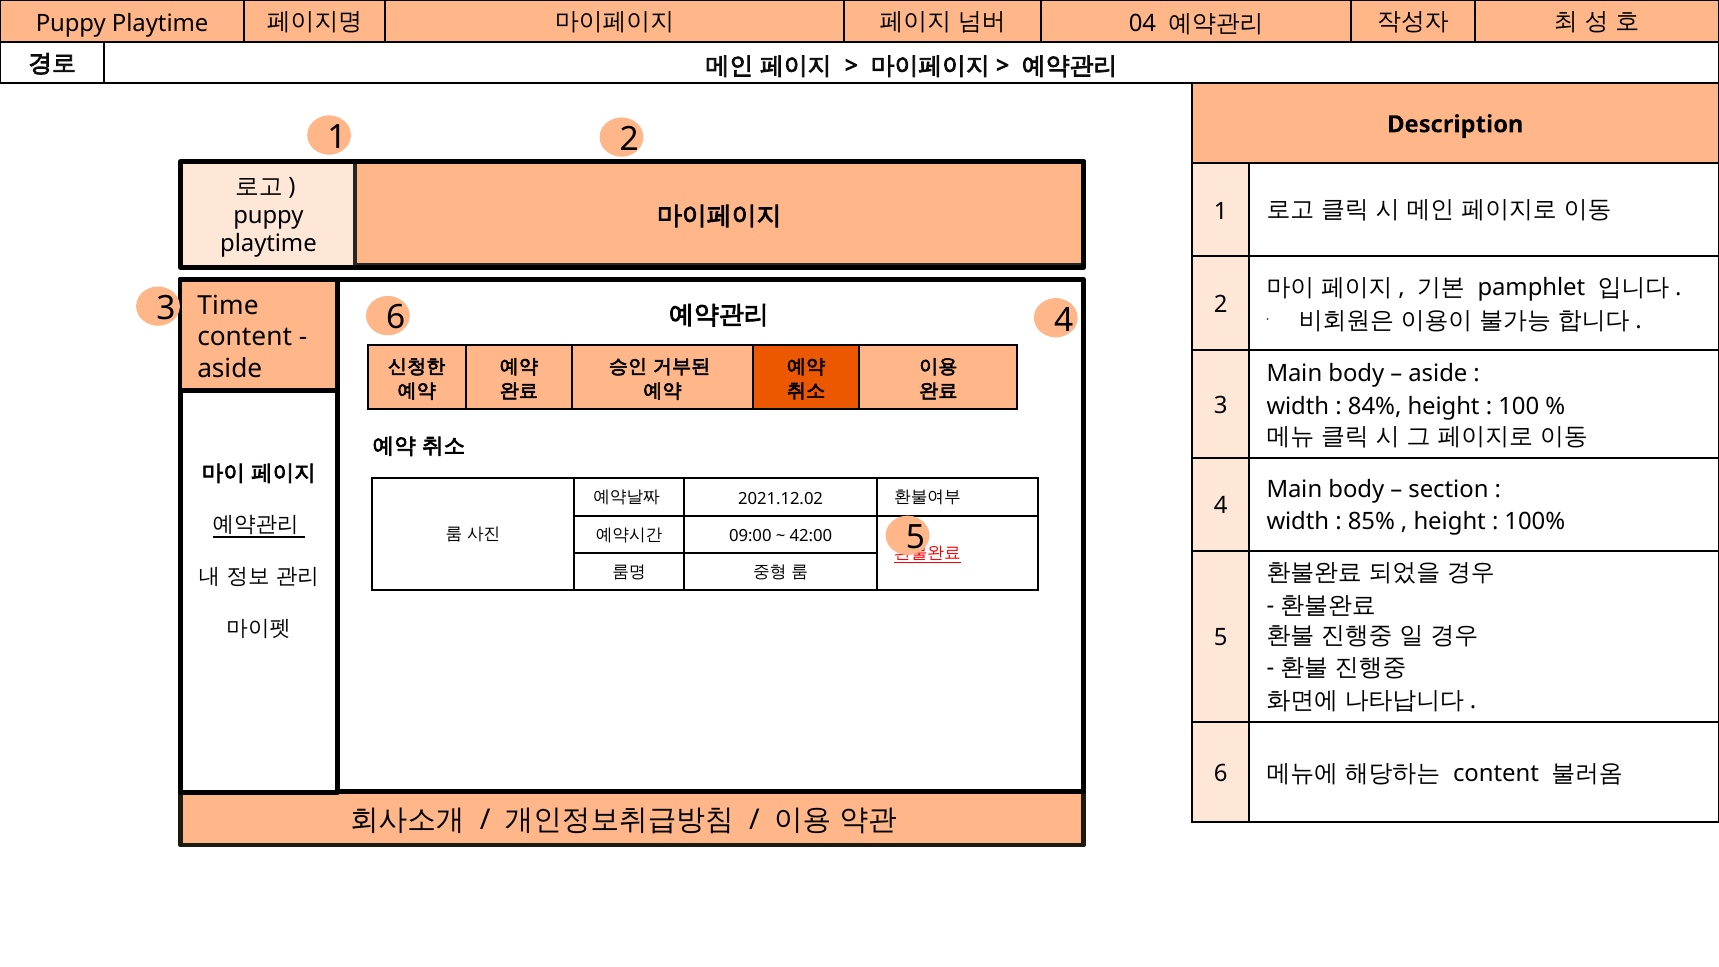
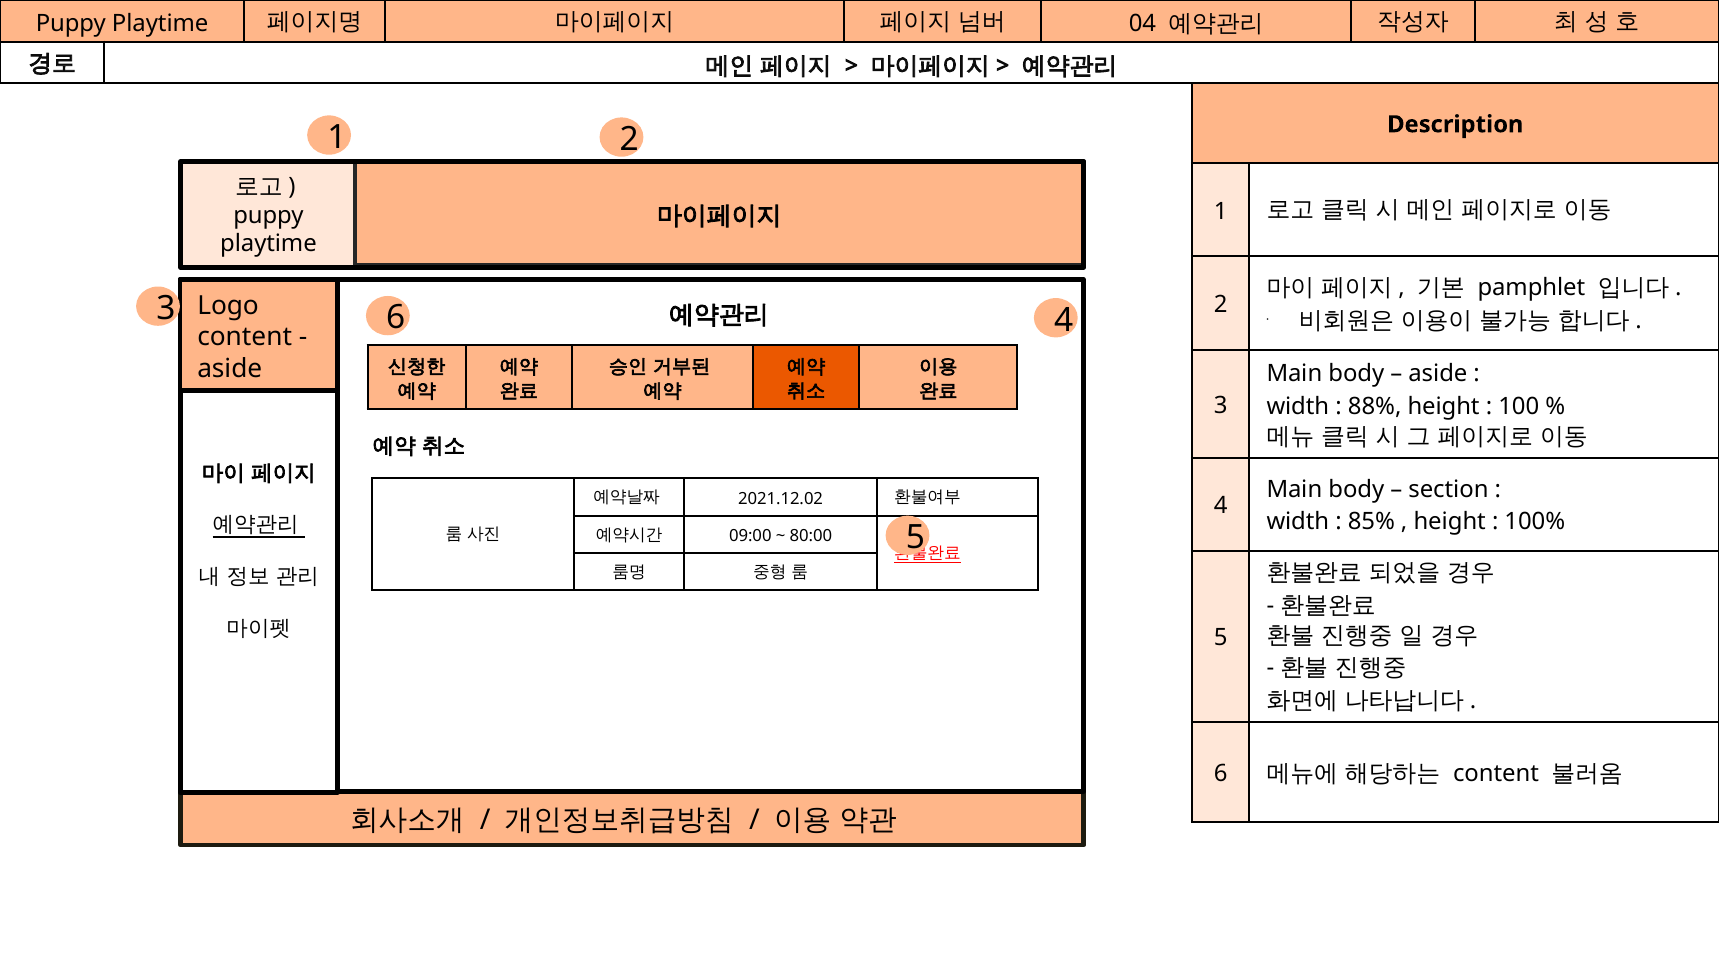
Time: Time -> Logo
84%: 84% -> 88%
42:00: 42:00 -> 80:00
